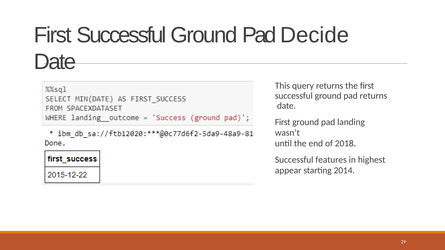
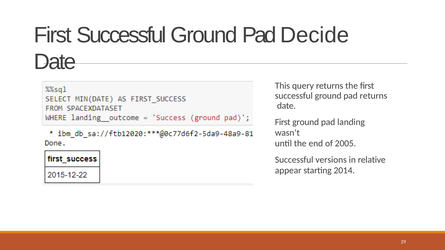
2018: 2018 -> 2005
features: features -> versions
highest: highest -> relative
